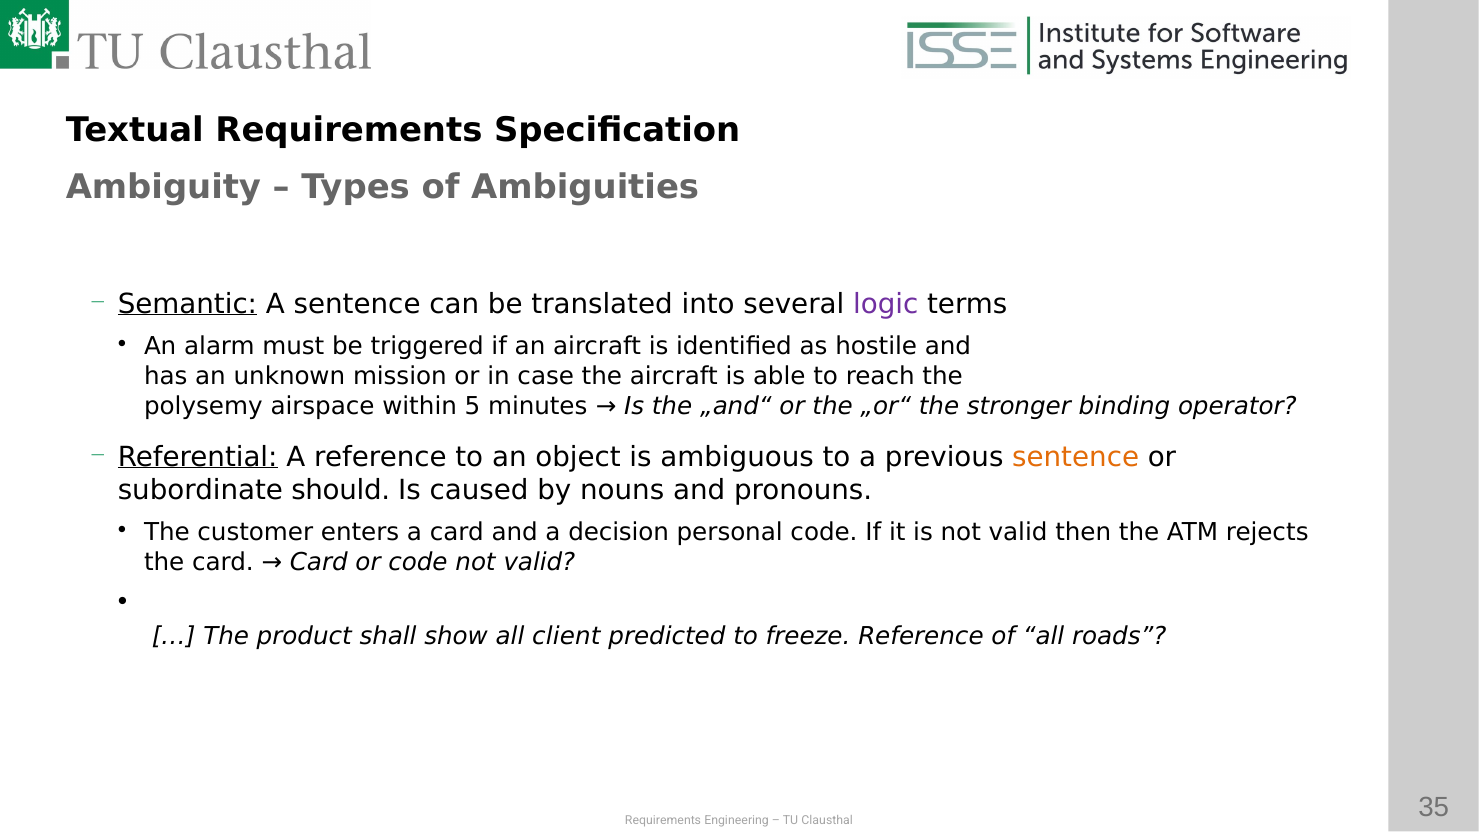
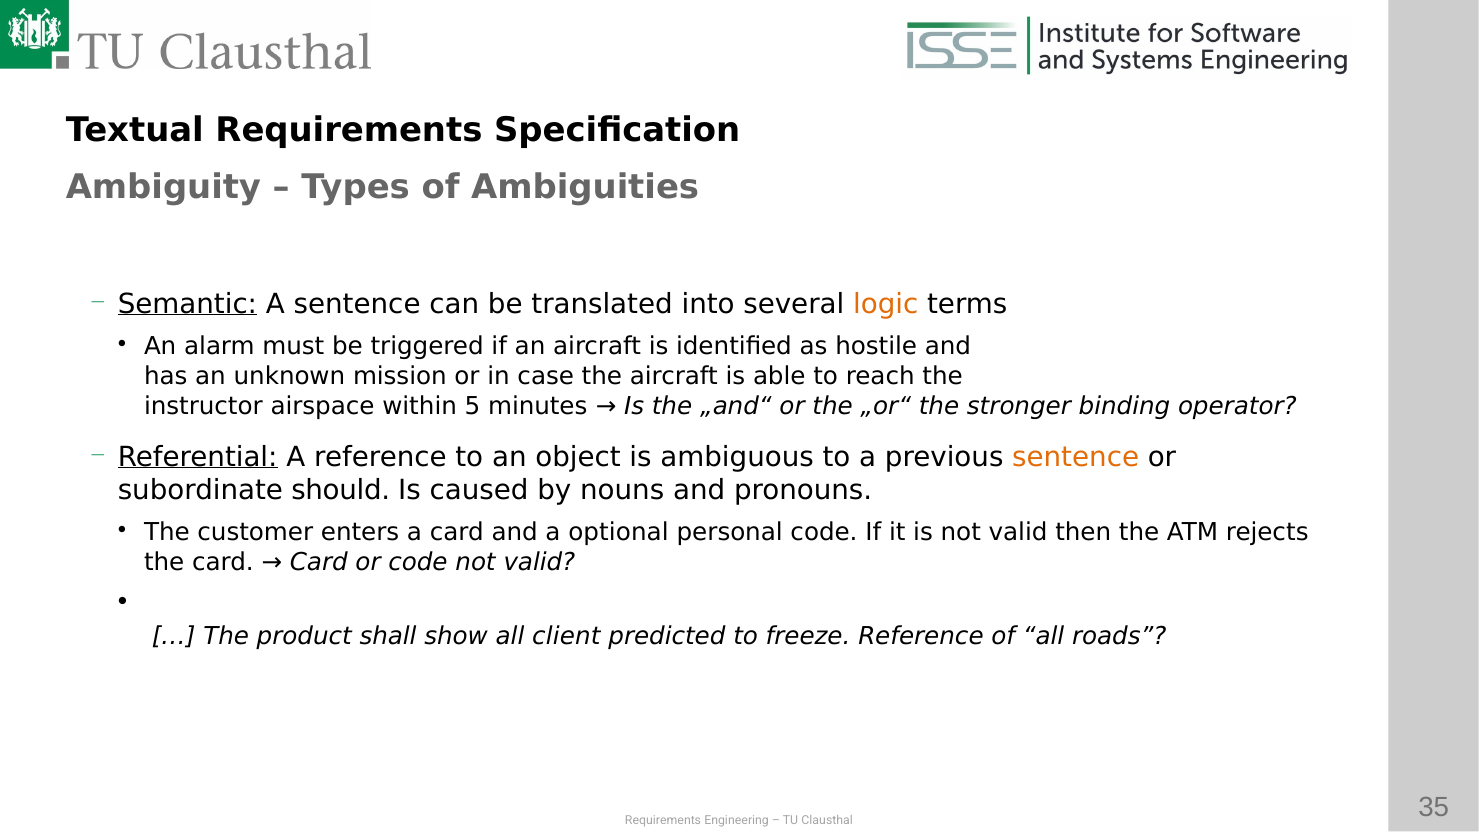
logic colour: purple -> orange
polysemy: polysemy -> instructor
decision: decision -> optional
